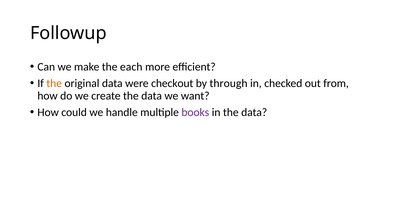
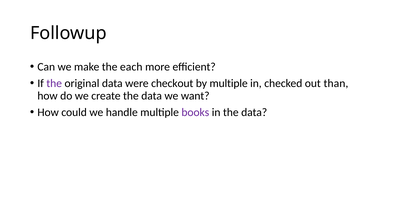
the at (54, 83) colour: orange -> purple
by through: through -> multiple
from: from -> than
